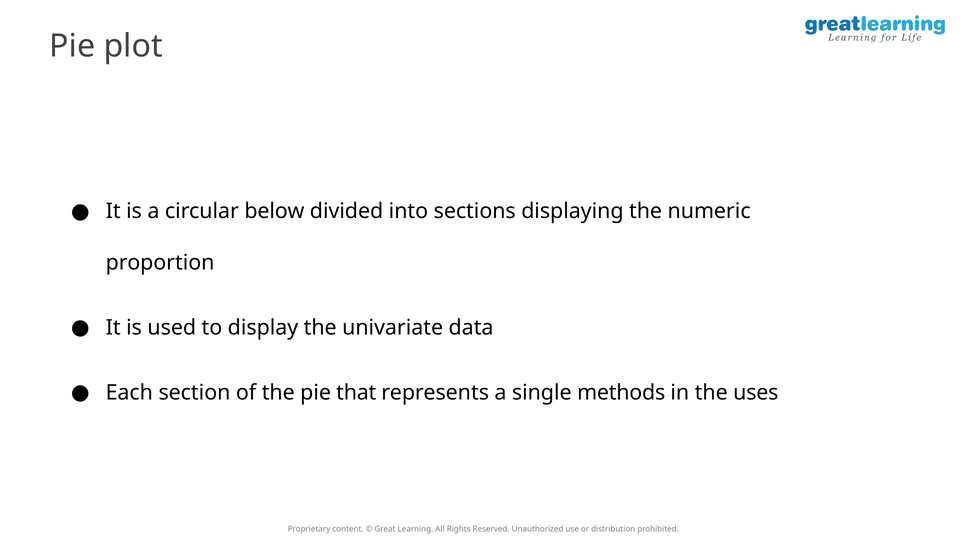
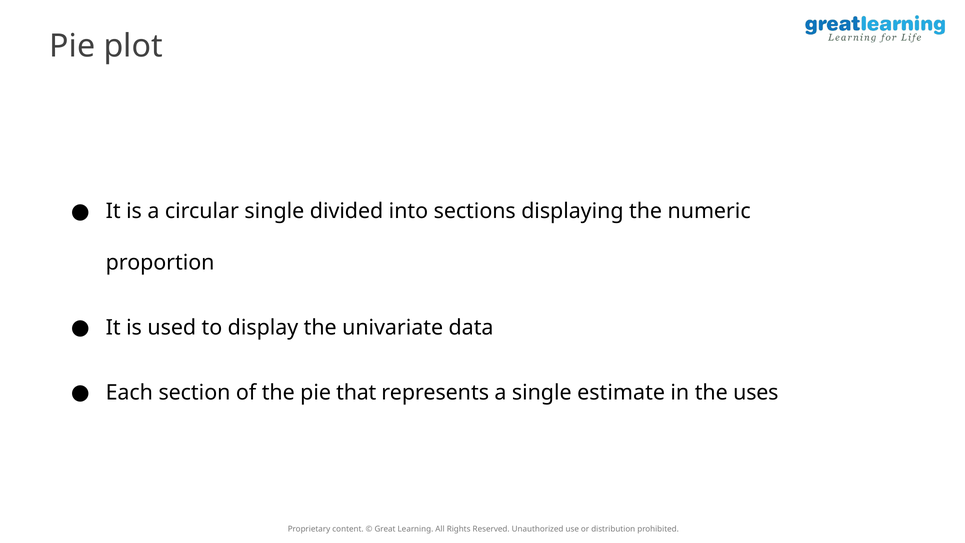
circular below: below -> single
methods: methods -> estimate
